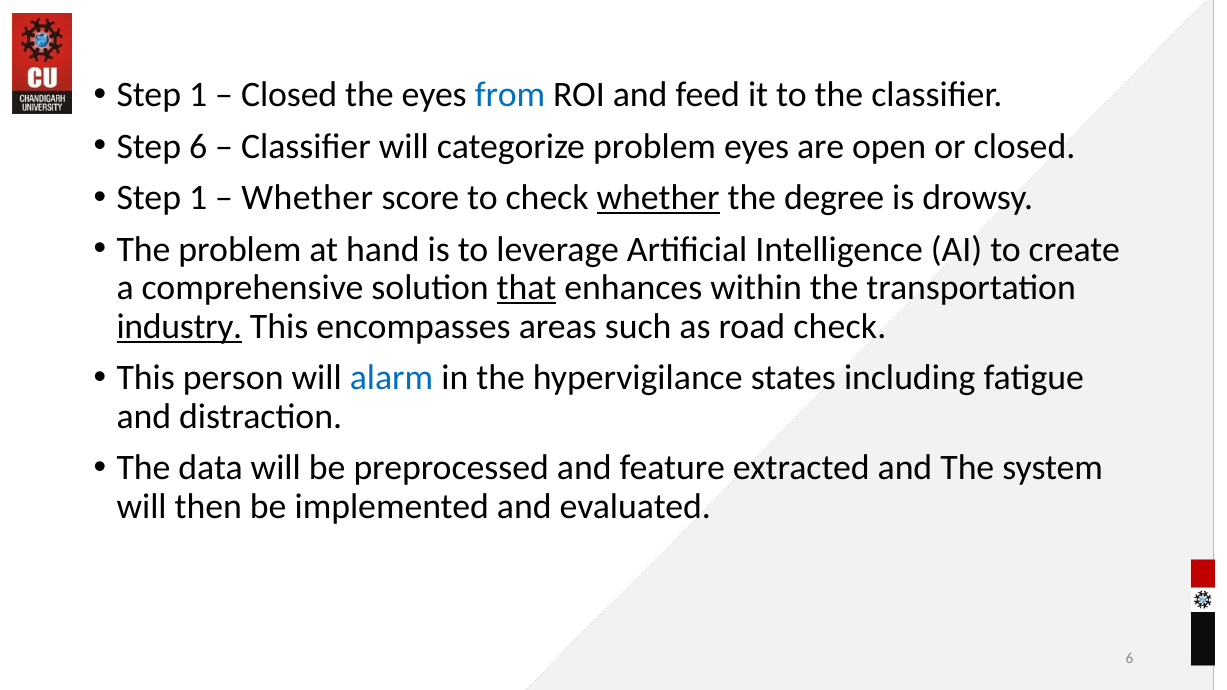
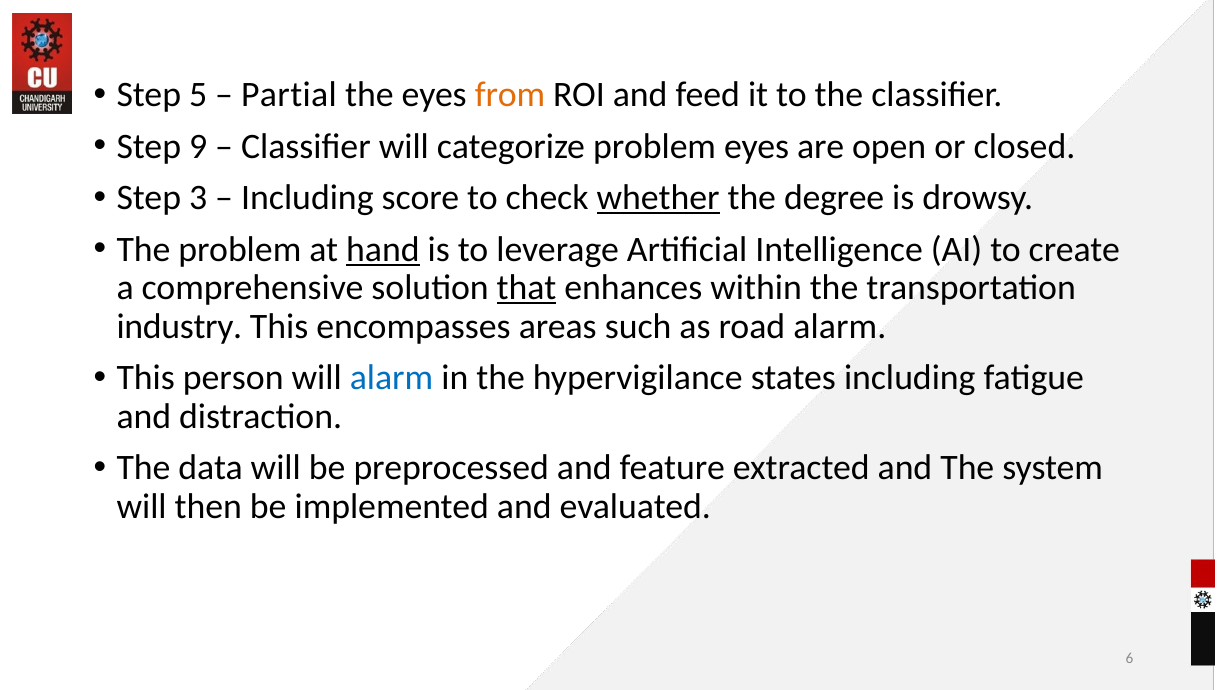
1 at (198, 95): 1 -> 5
Closed at (289, 95): Closed -> Partial
from colour: blue -> orange
Step 6: 6 -> 9
1 at (198, 198): 1 -> 3
Whether at (307, 198): Whether -> Including
hand underline: none -> present
industry underline: present -> none
road check: check -> alarm
